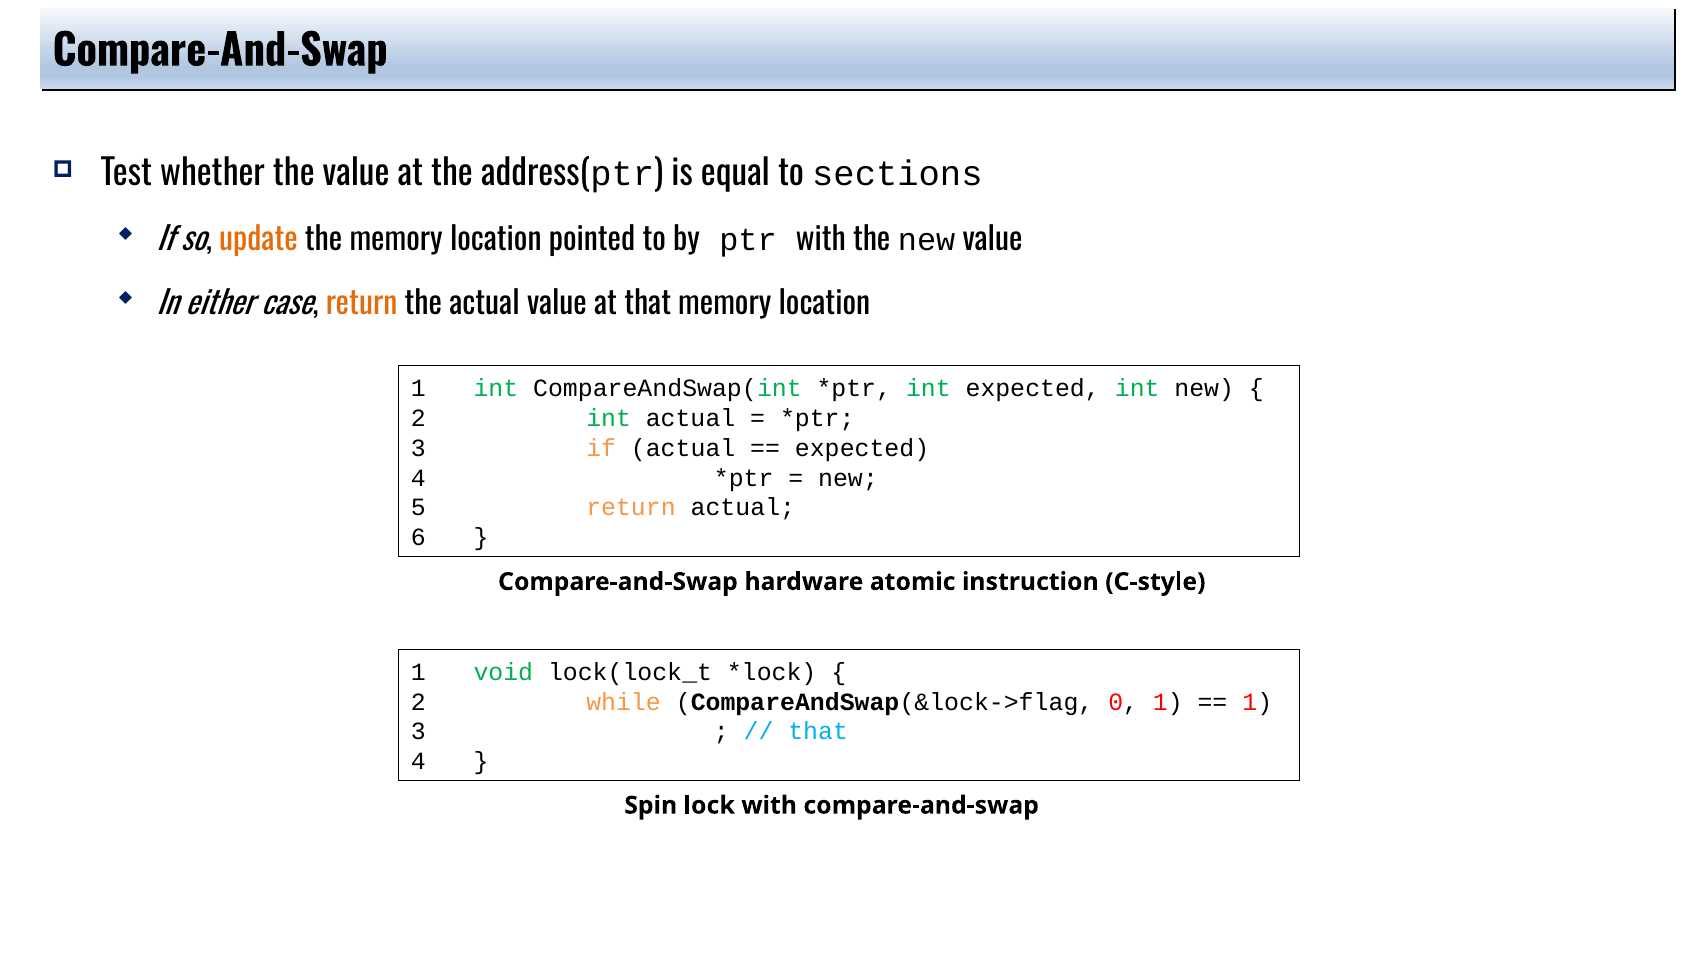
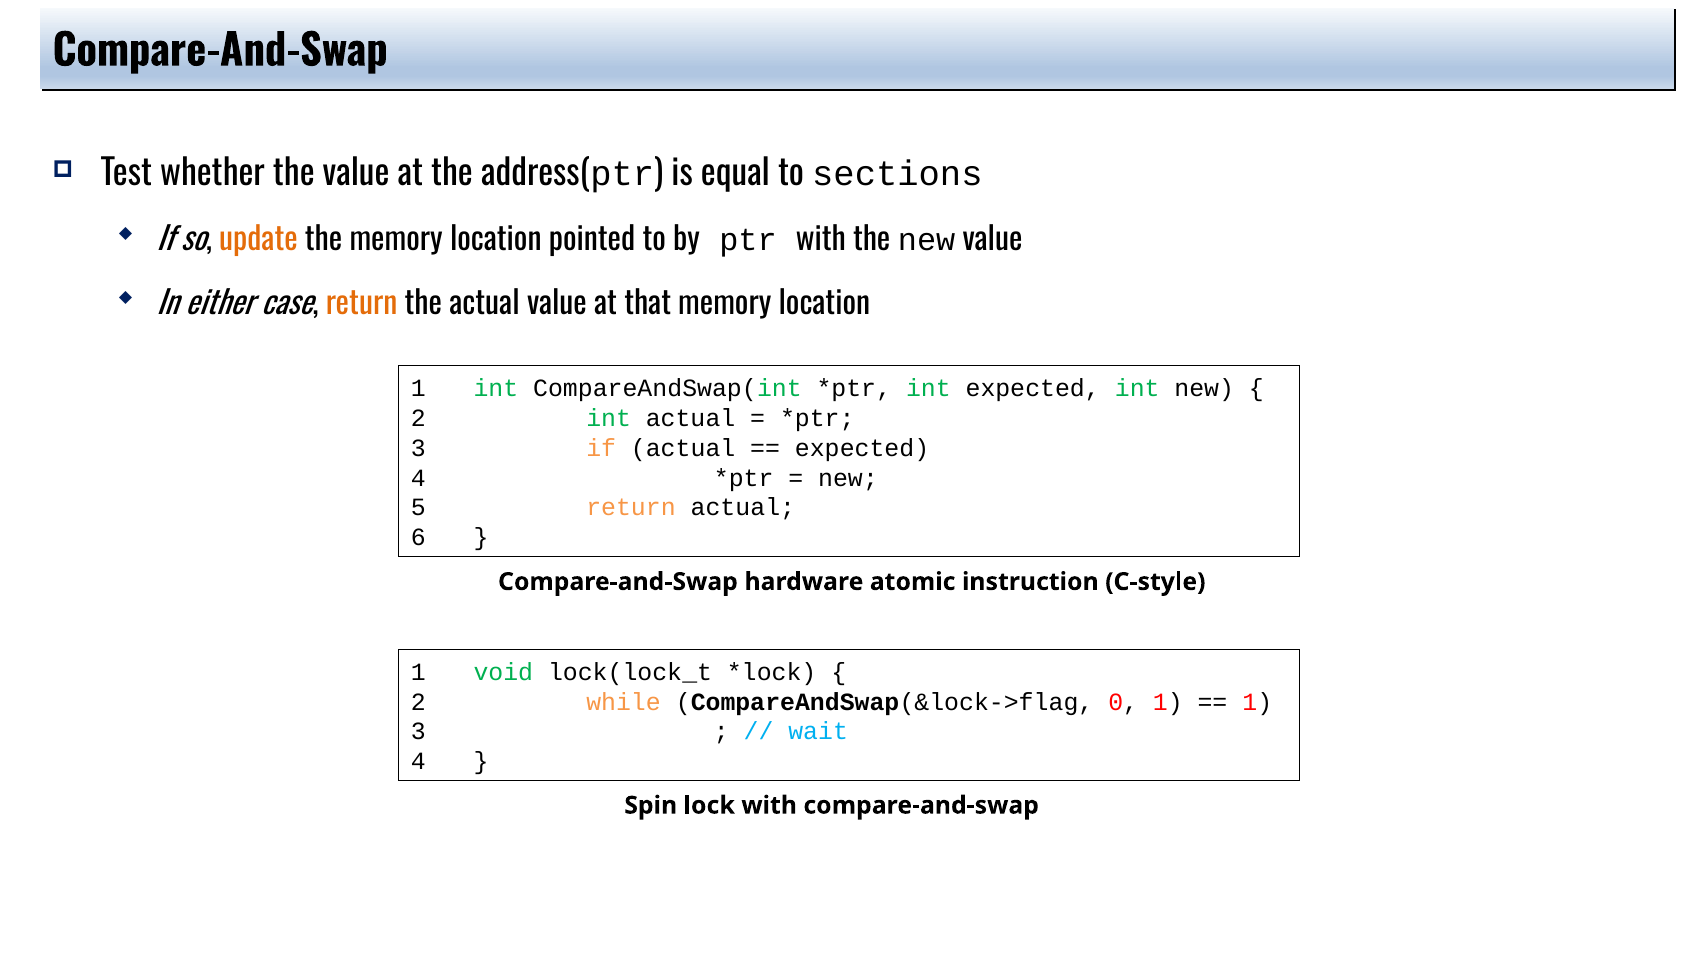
that at (818, 732): that -> wait
